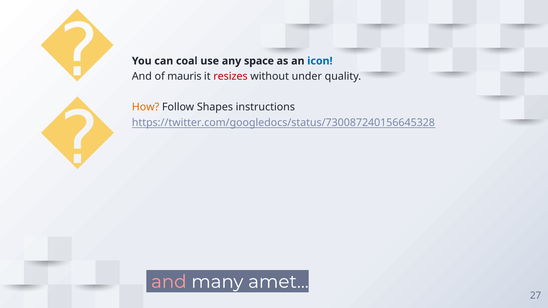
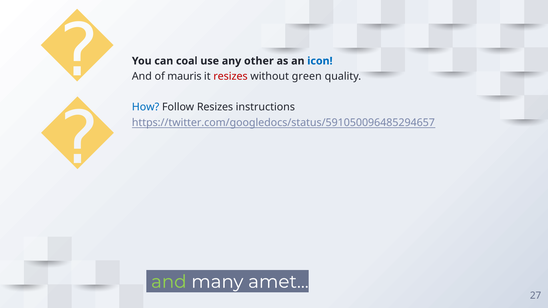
space: space -> other
under: under -> green
How colour: orange -> blue
Follow Shapes: Shapes -> Resizes
https://twitter.com/googledocs/status/730087240156645328: https://twitter.com/googledocs/status/730087240156645328 -> https://twitter.com/googledocs/status/591050096485294657
and at (169, 282) colour: pink -> light green
